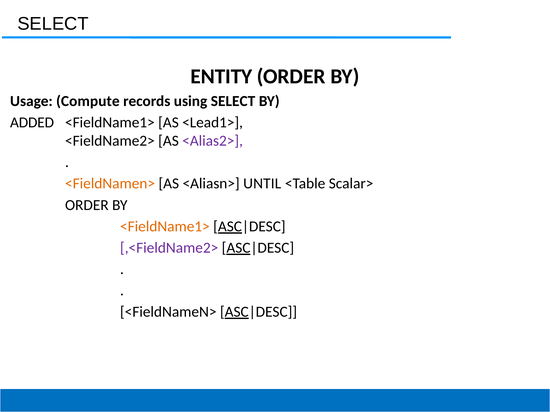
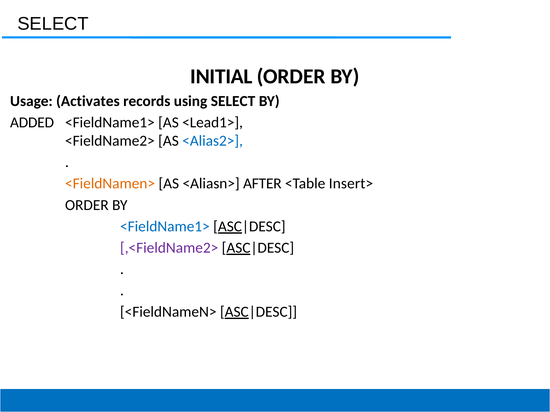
ENTITY: ENTITY -> INITIAL
Compute: Compute -> Activates
<Alias2> colour: purple -> blue
UNTIL: UNTIL -> AFTER
Scalar>: Scalar> -> Insert>
<FieldName1> at (165, 227) colour: orange -> blue
